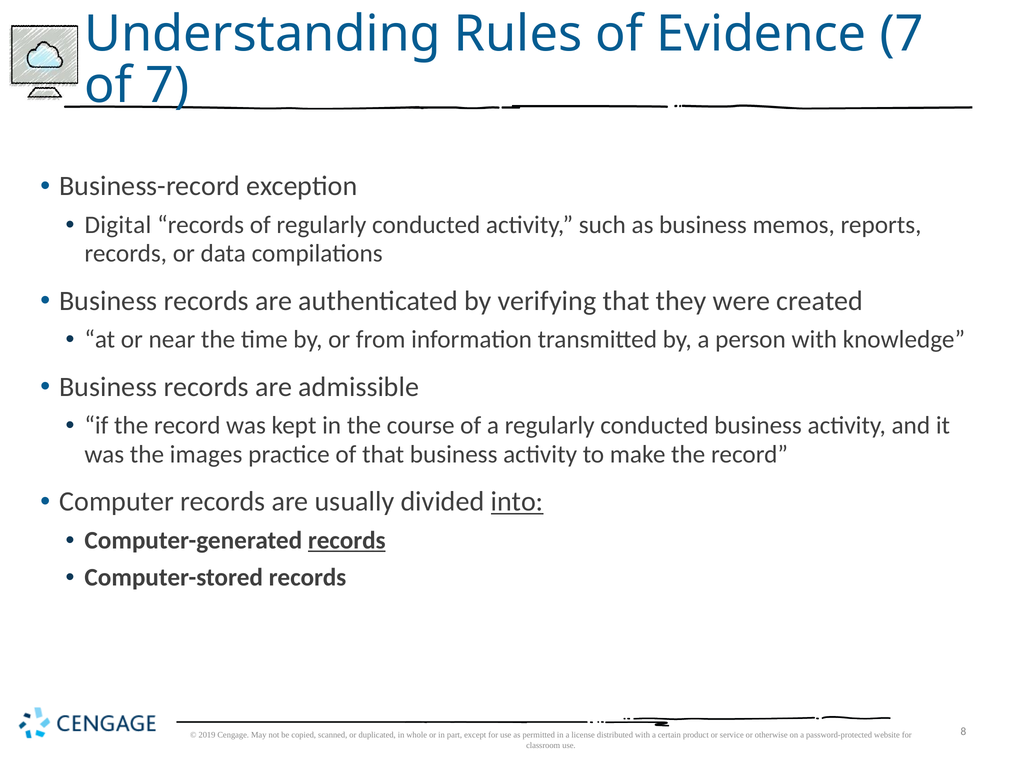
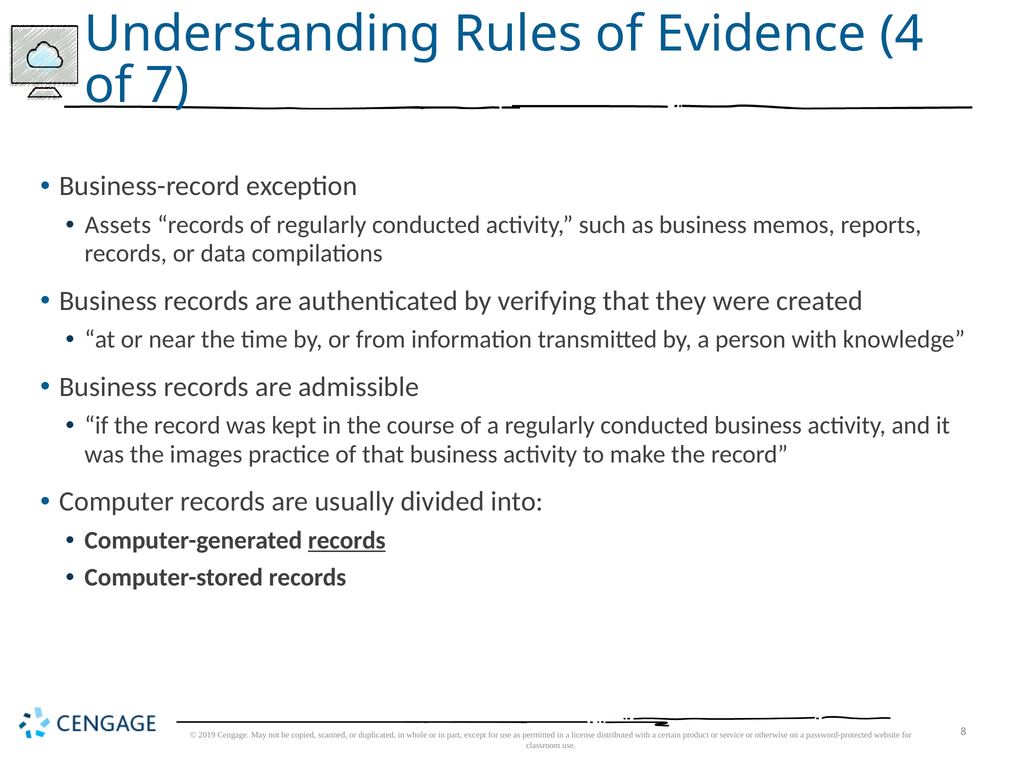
Evidence 7: 7 -> 4
Digital: Digital -> Assets
into underline: present -> none
